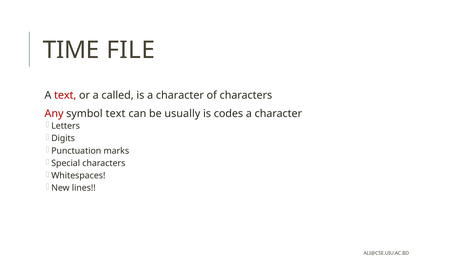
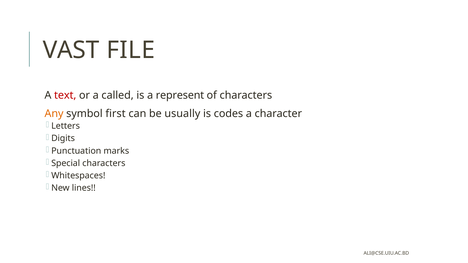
TIME: TIME -> VAST
is a character: character -> represent
Any colour: red -> orange
symbol text: text -> first
